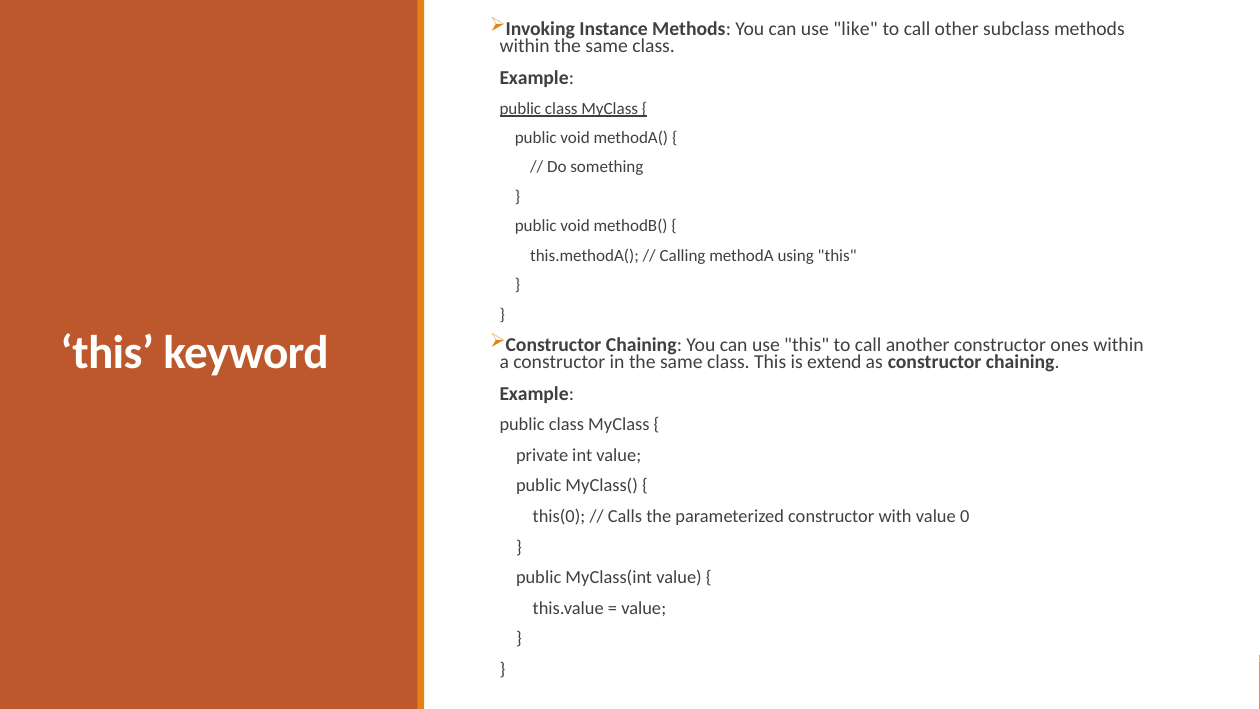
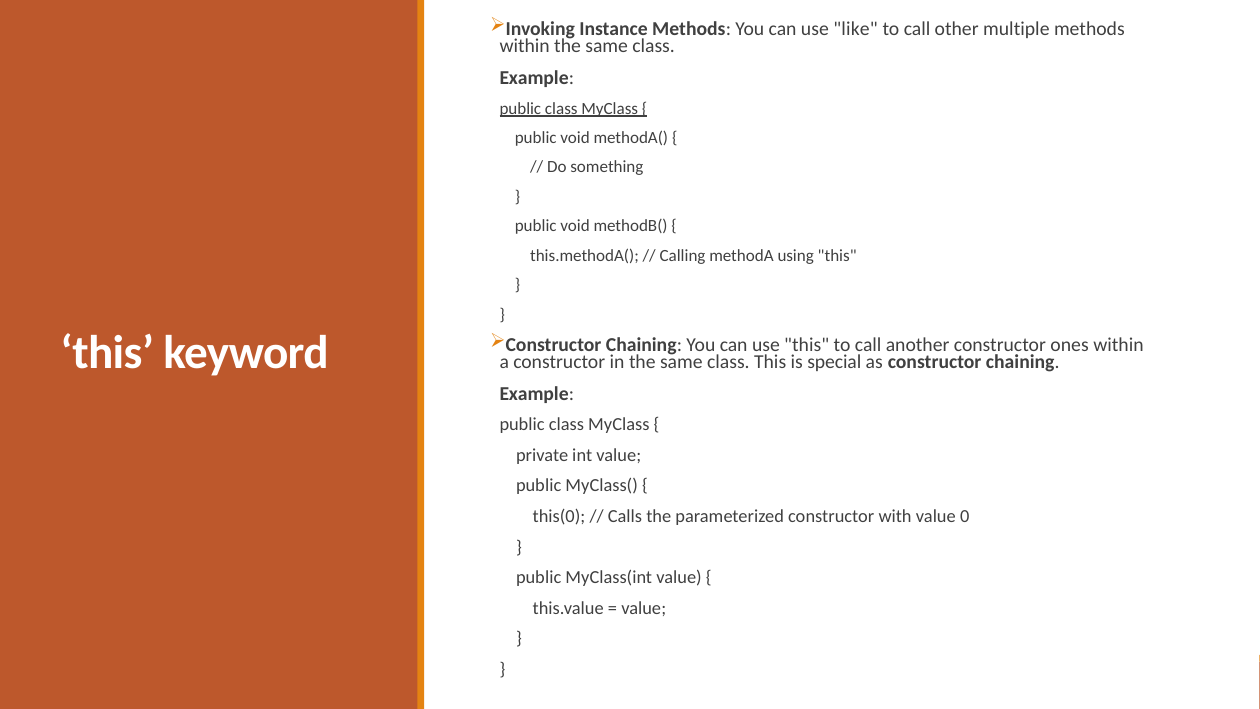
subclass: subclass -> multiple
extend: extend -> special
